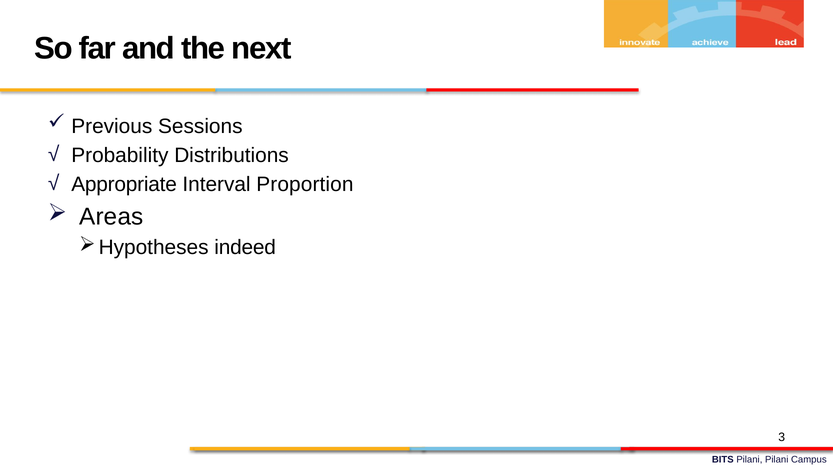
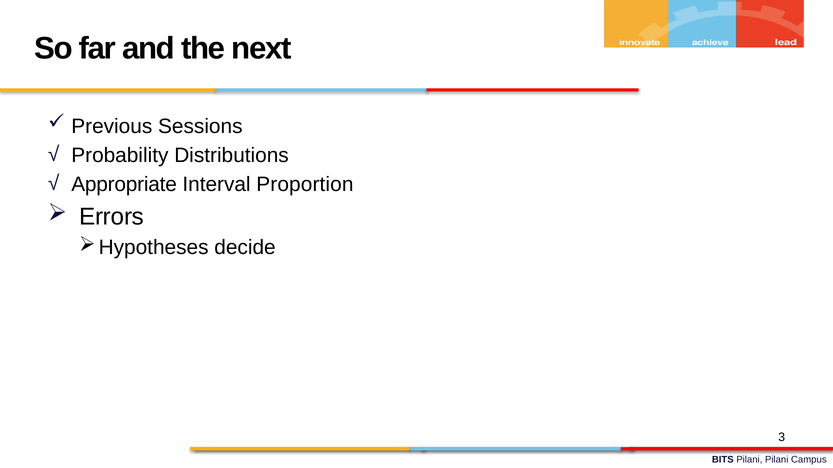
Areas: Areas -> Errors
indeed: indeed -> decide
